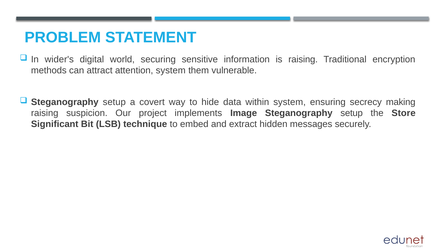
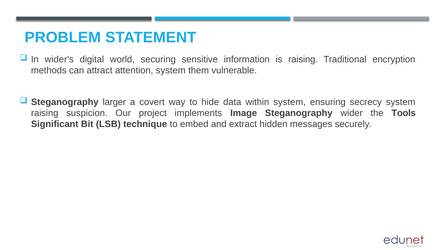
setup at (114, 102): setup -> larger
secrecy making: making -> system
Image Steganography setup: setup -> wider
Store: Store -> Tools
